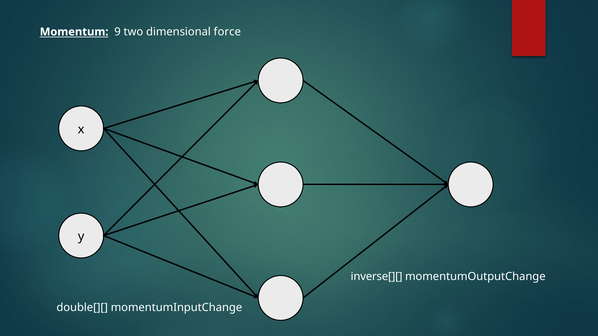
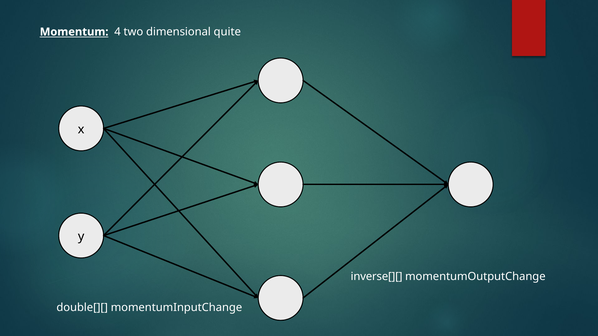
9: 9 -> 4
force: force -> quite
